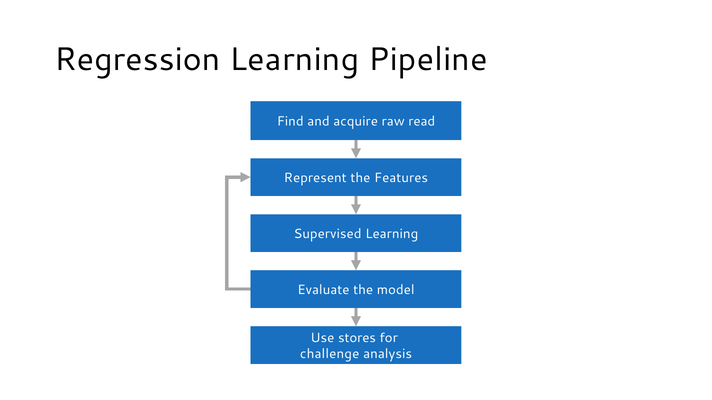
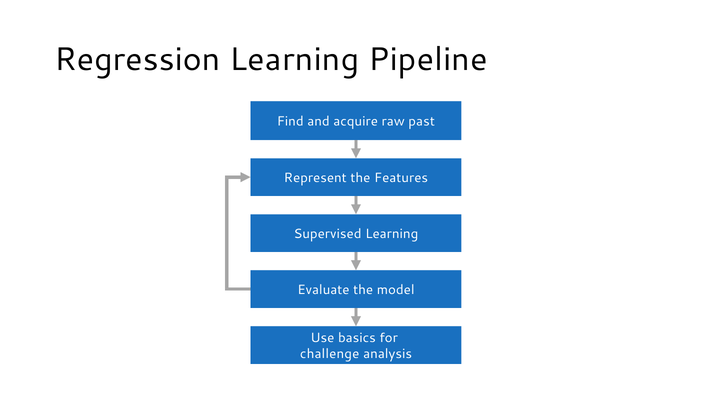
read: read -> past
stores: stores -> basics
